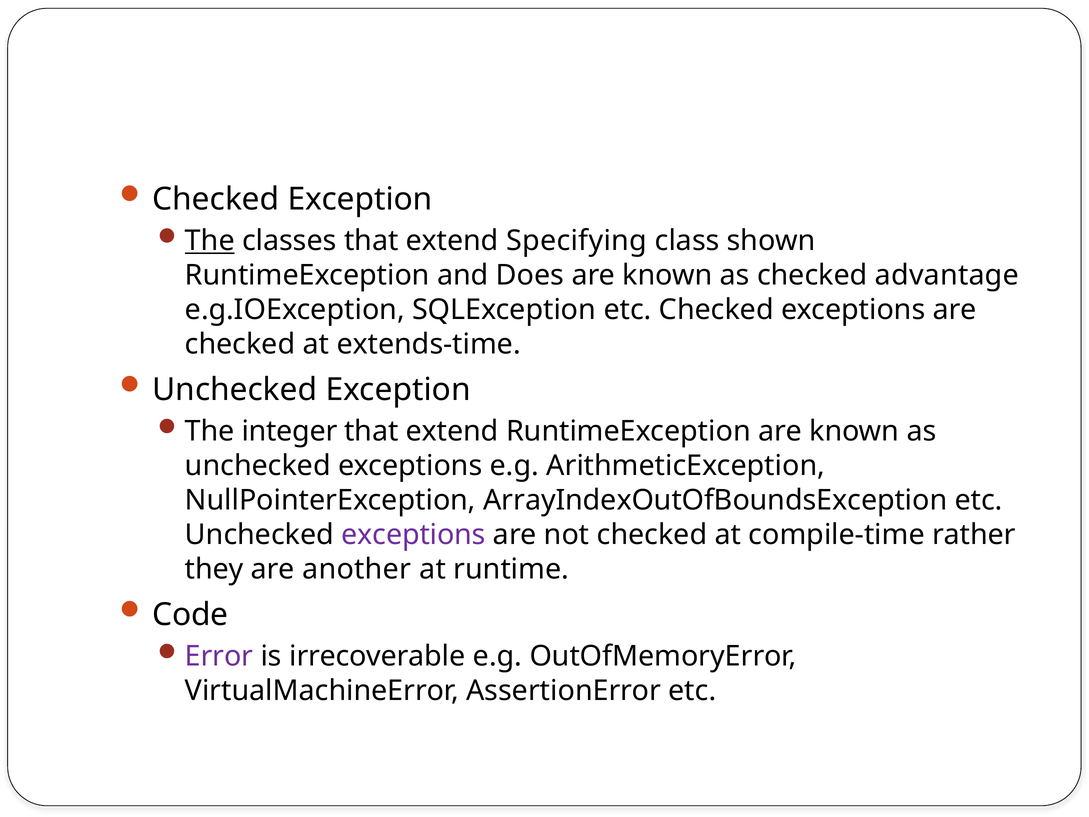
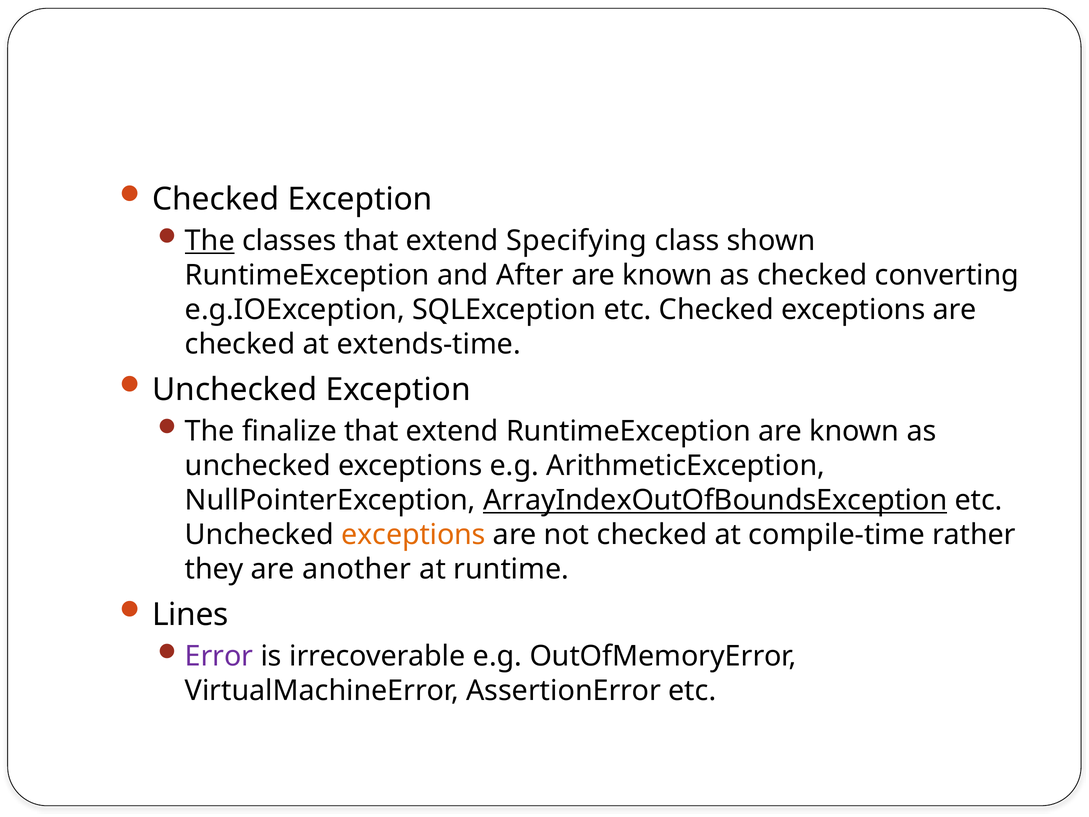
Does: Does -> After
advantage: advantage -> converting
integer: integer -> finalize
ArrayIndexOutOfBoundsException underline: none -> present
exceptions at (414, 535) colour: purple -> orange
Code: Code -> Lines
